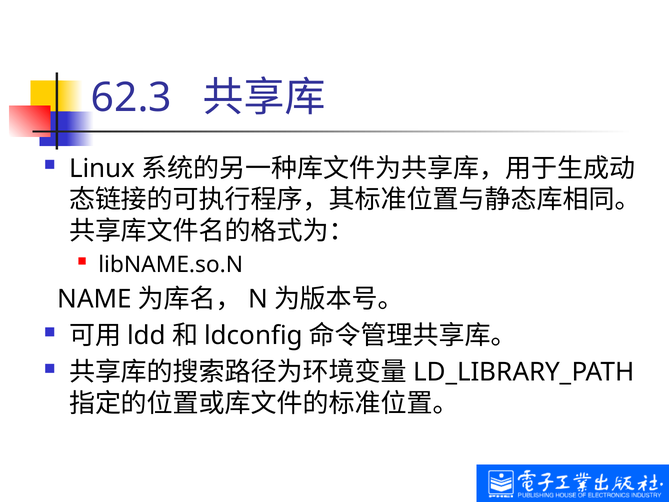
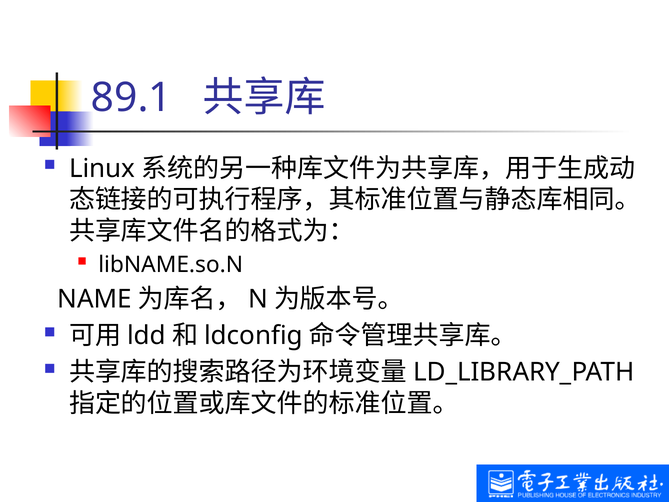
62.3: 62.3 -> 89.1
